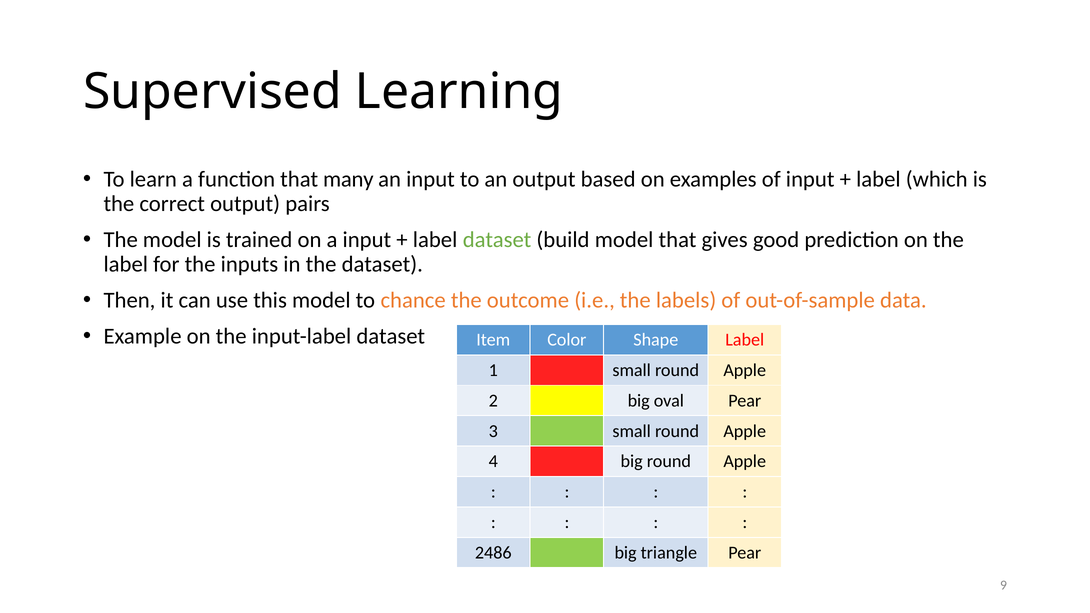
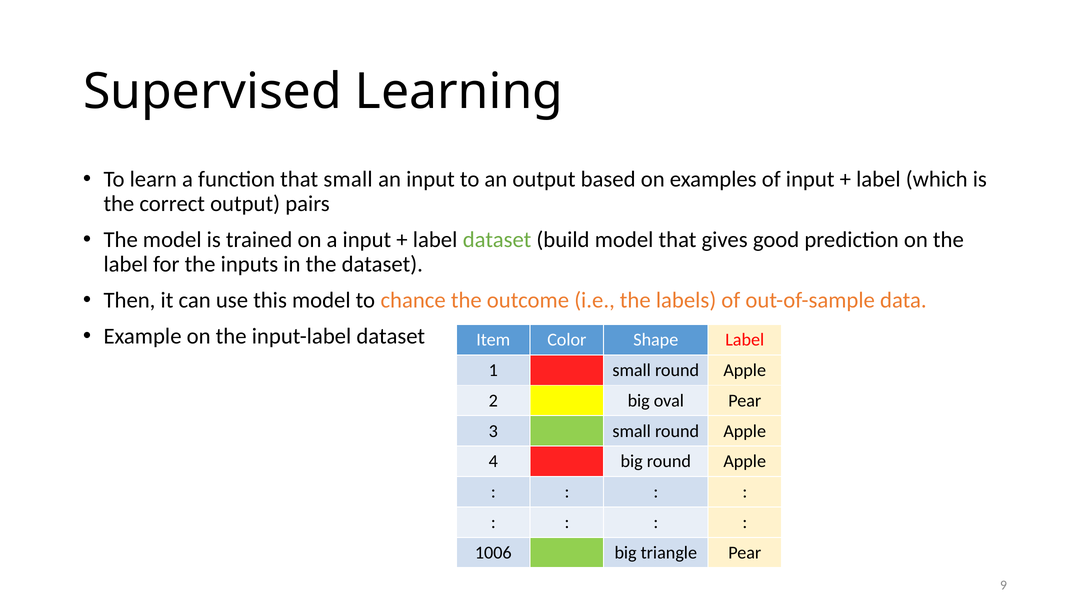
that many: many -> small
2486: 2486 -> 1006
